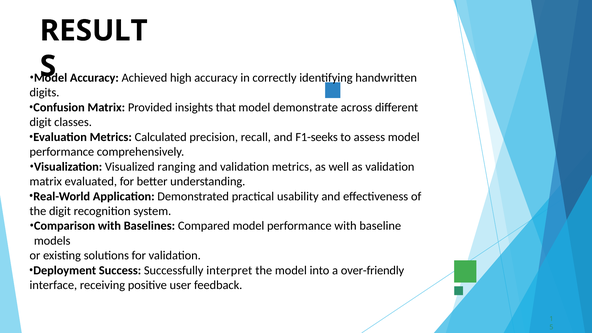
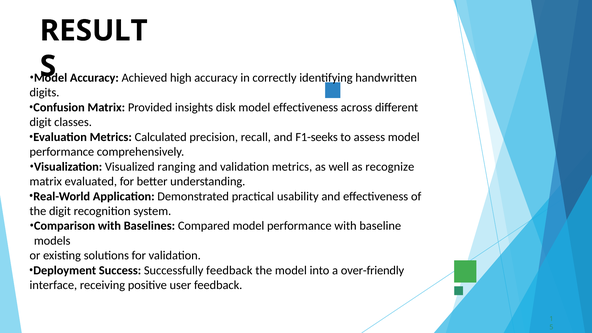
that: that -> disk
model demonstrate: demonstrate -> effectiveness
as validation: validation -> recognize
Successfully interpret: interpret -> feedback
